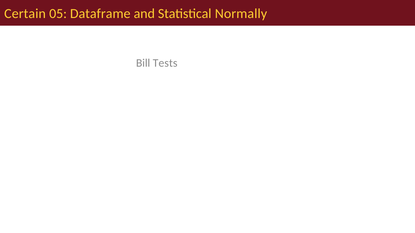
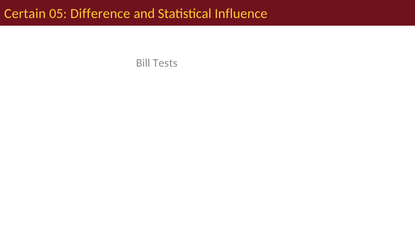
Dataframe: Dataframe -> Difference
Normally: Normally -> Influence
